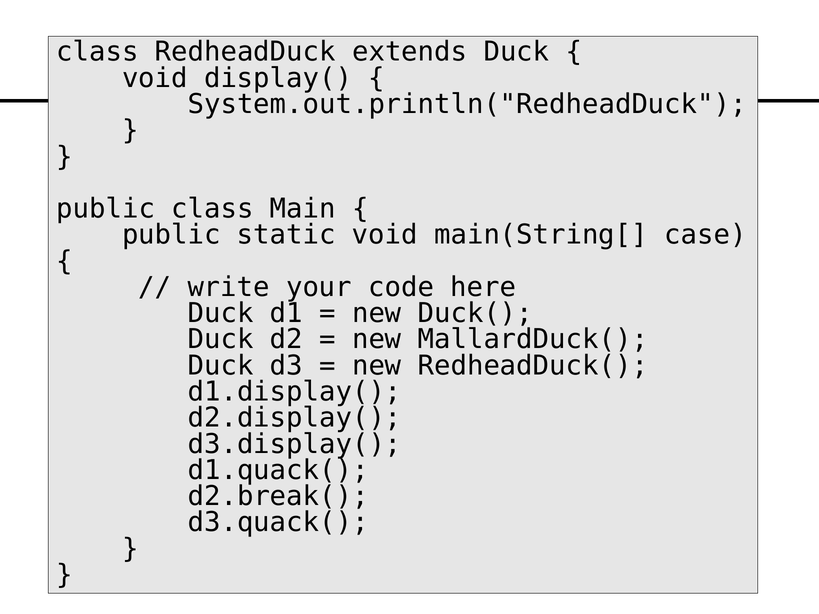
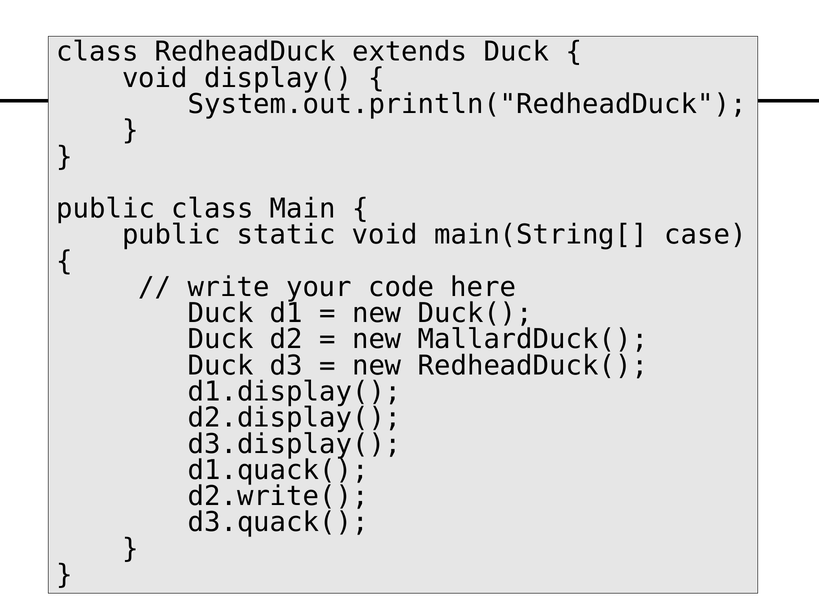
d2.break(: d2.break( -> d2.write(
